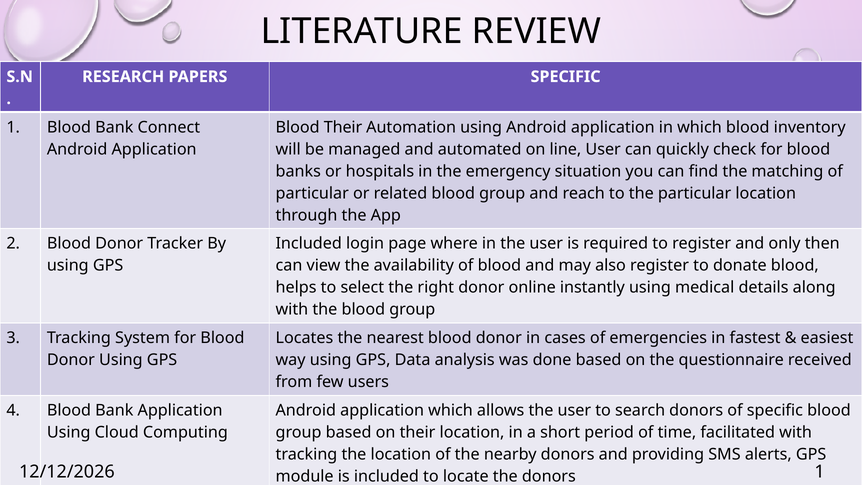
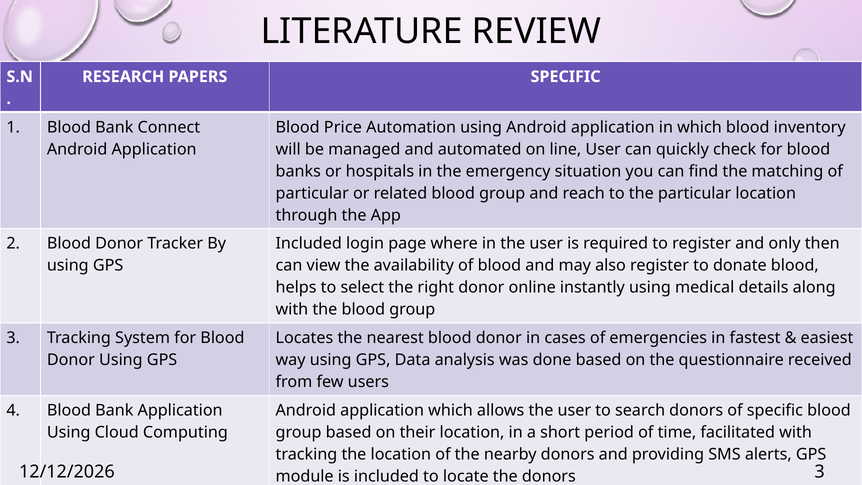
Blood Their: Their -> Price
1 at (820, 472): 1 -> 3
